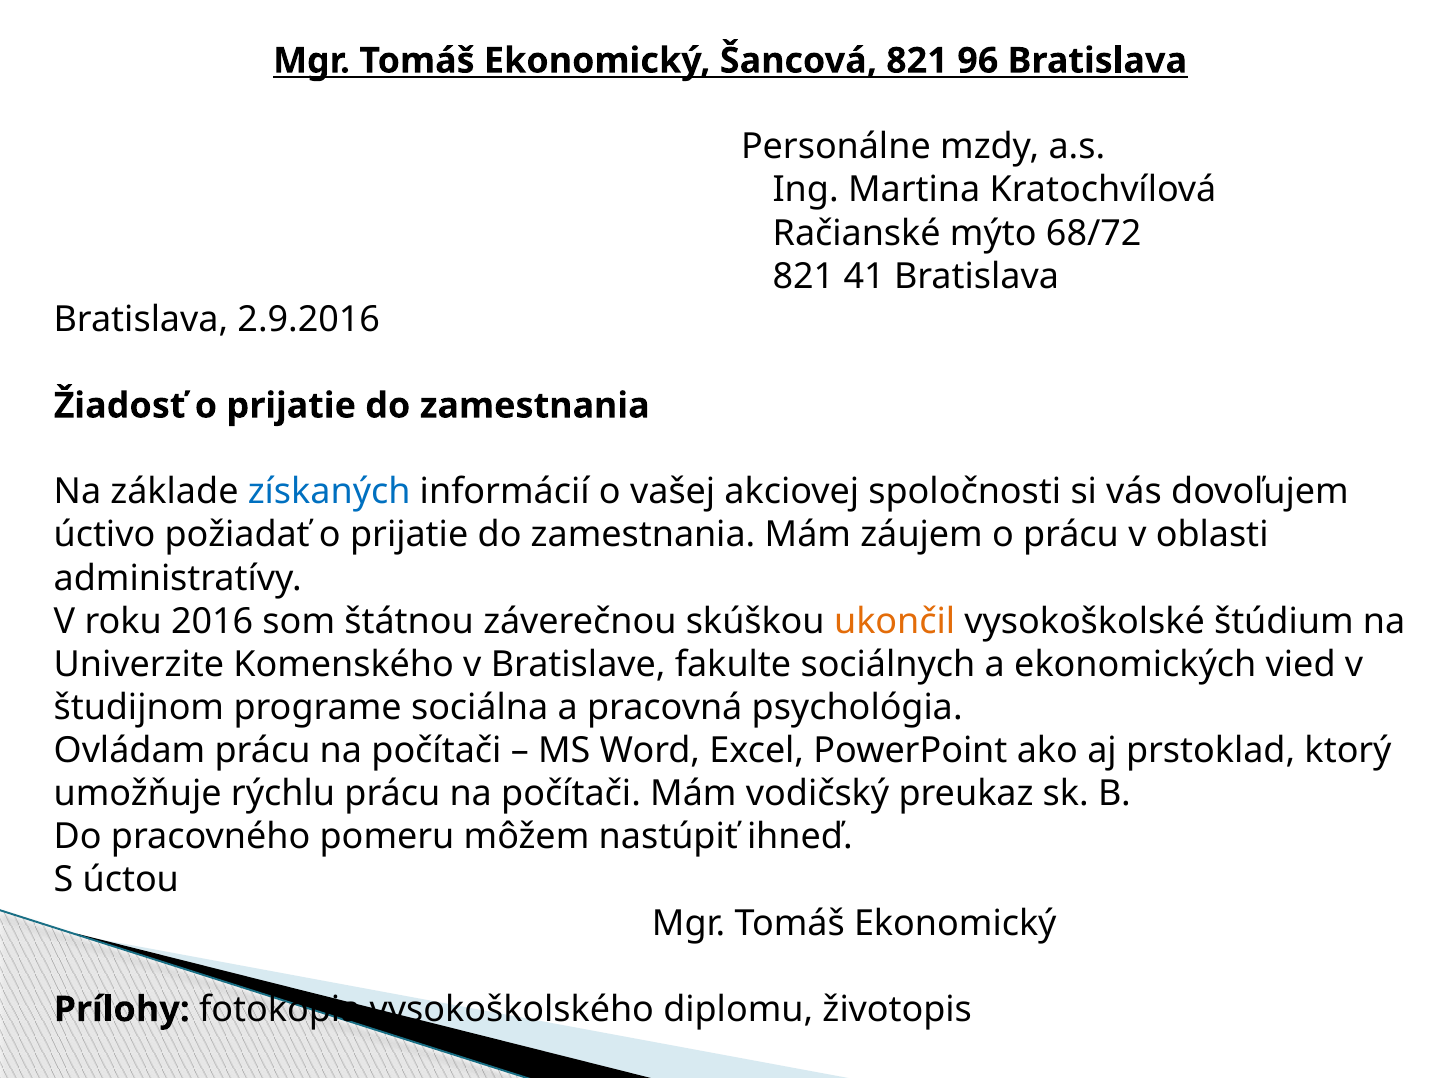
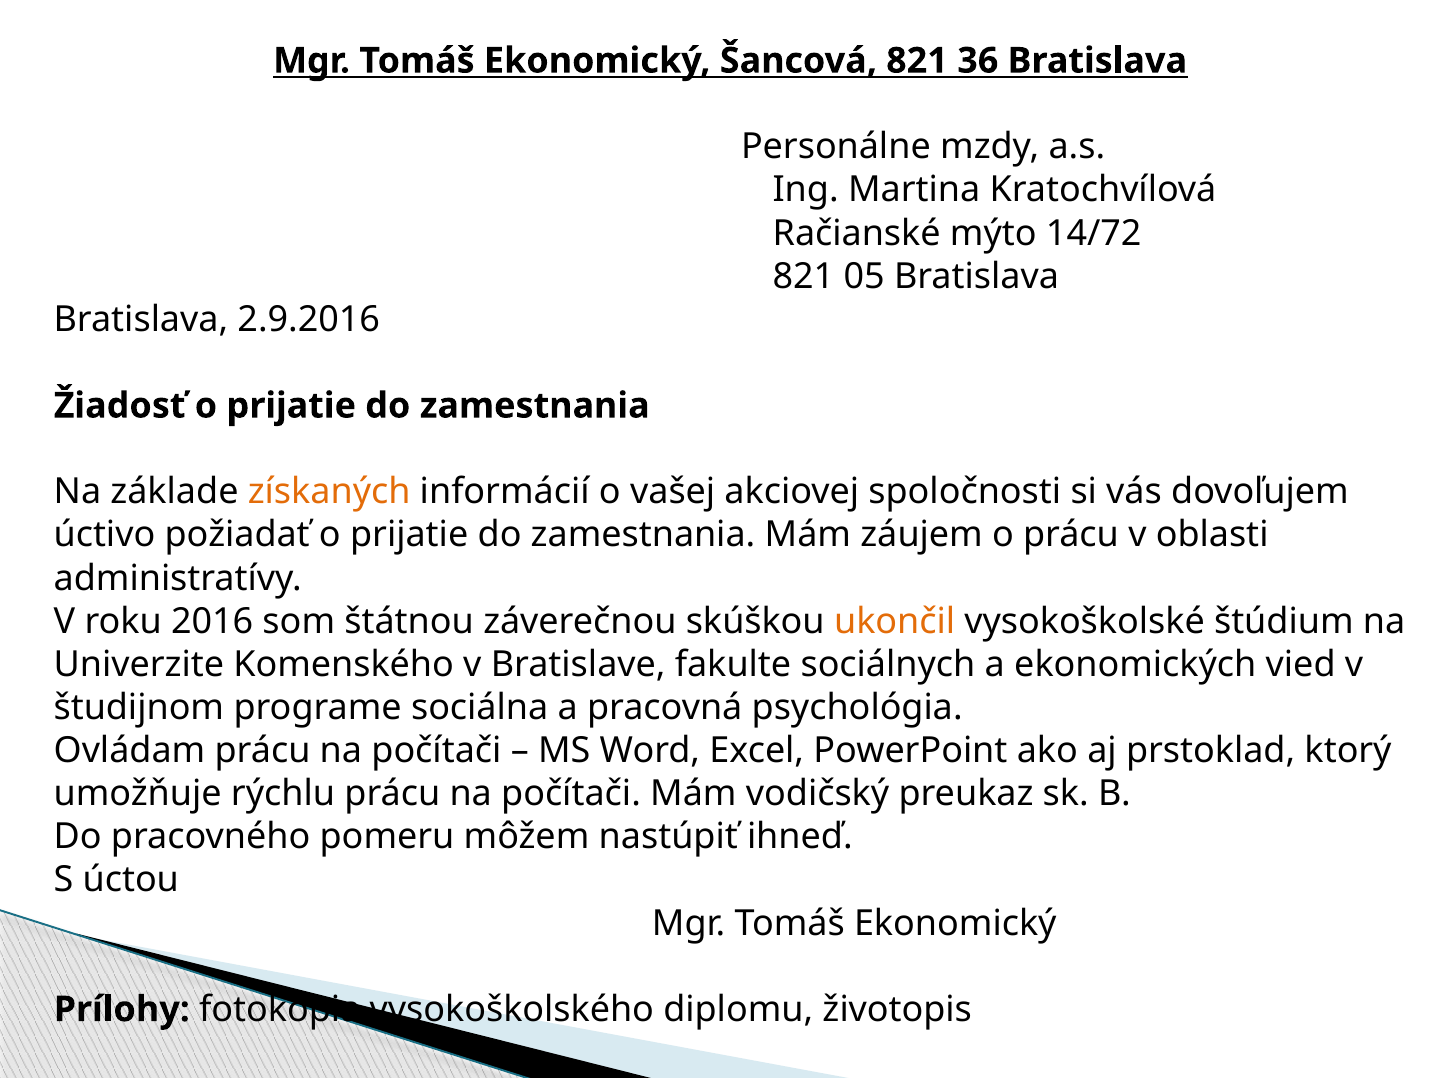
96: 96 -> 36
68/72: 68/72 -> 14/72
41: 41 -> 05
získaných colour: blue -> orange
